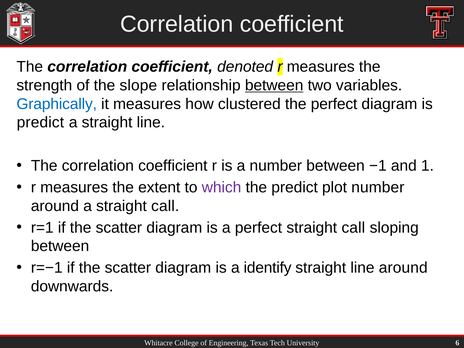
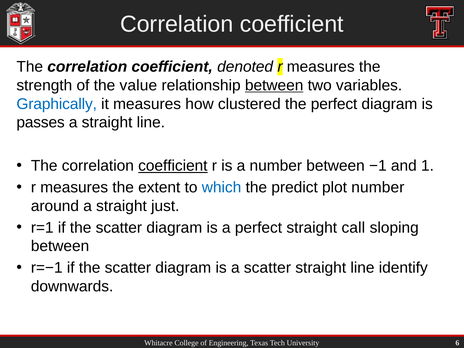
slope: slope -> value
predict at (40, 122): predict -> passes
coefficient at (173, 166) underline: none -> present
which colour: purple -> blue
a straight call: call -> just
a identify: identify -> scatter
line around: around -> identify
